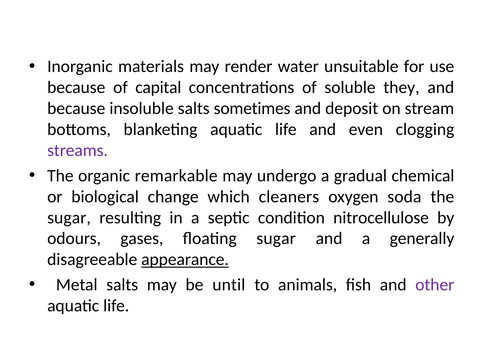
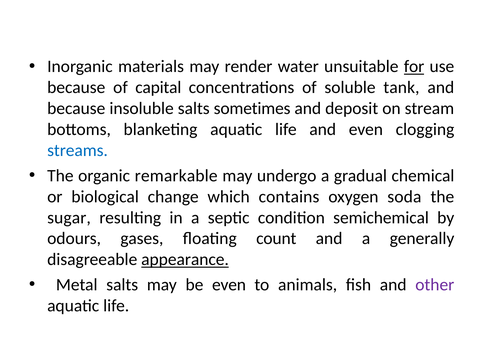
for underline: none -> present
they: they -> tank
streams colour: purple -> blue
cleaners: cleaners -> contains
nitrocellulose: nitrocellulose -> semichemical
floating sugar: sugar -> count
be until: until -> even
